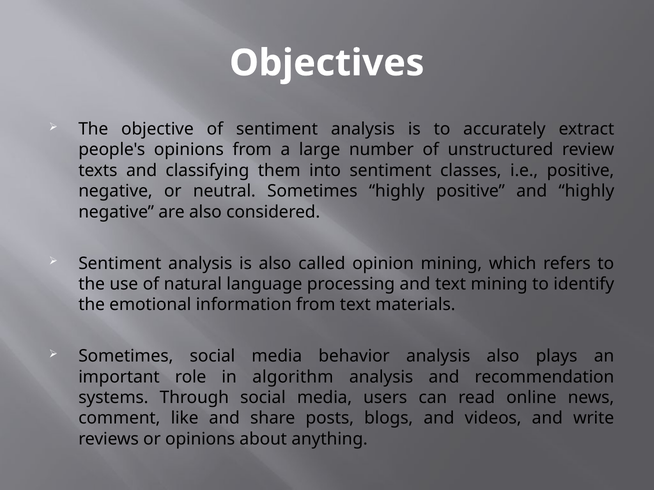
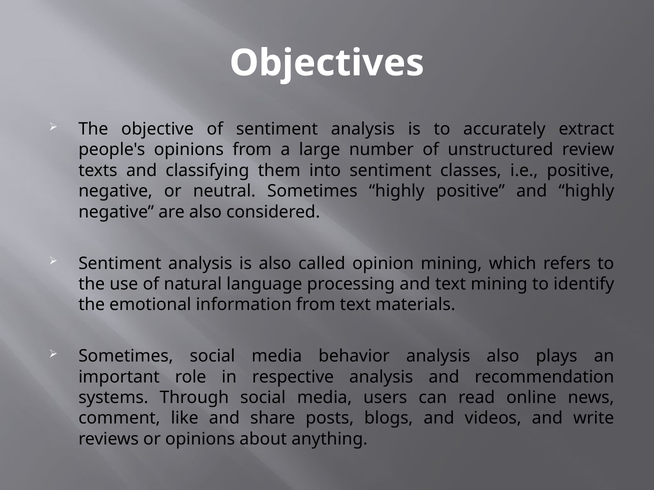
algorithm: algorithm -> respective
